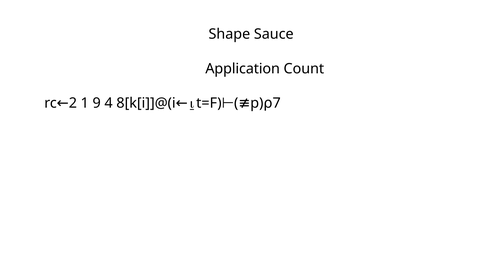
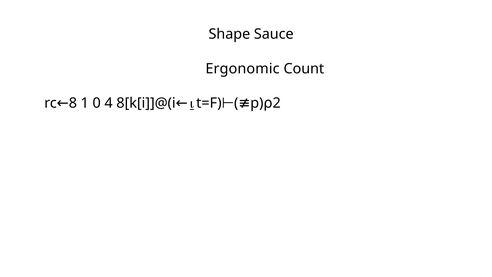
Application: Application -> Ergonomic
2: 2 -> 8
9: 9 -> 0
7: 7 -> 2
